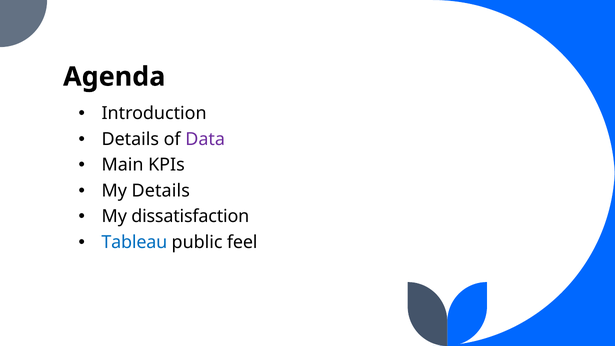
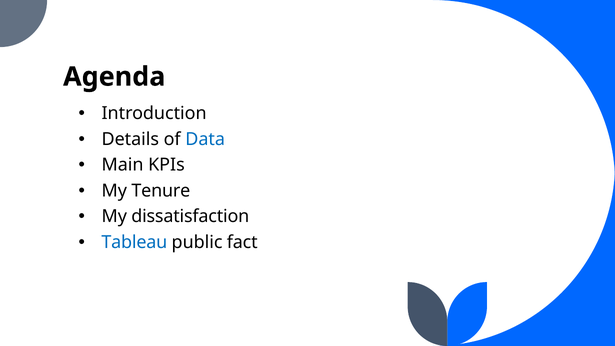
Data colour: purple -> blue
My Details: Details -> Tenure
feel: feel -> fact
